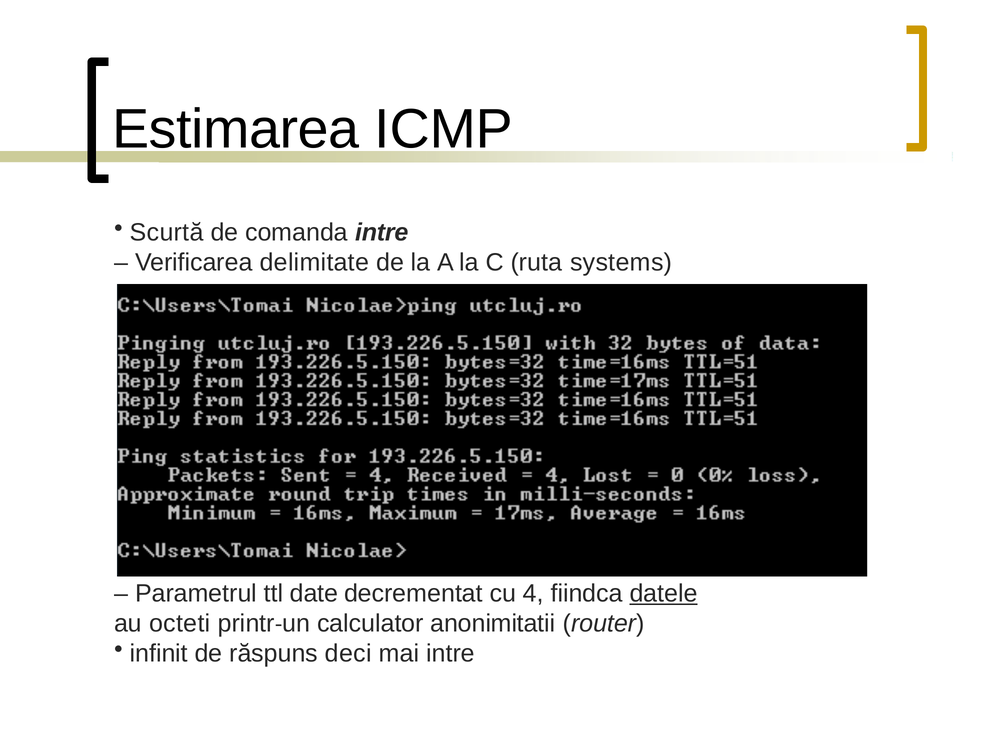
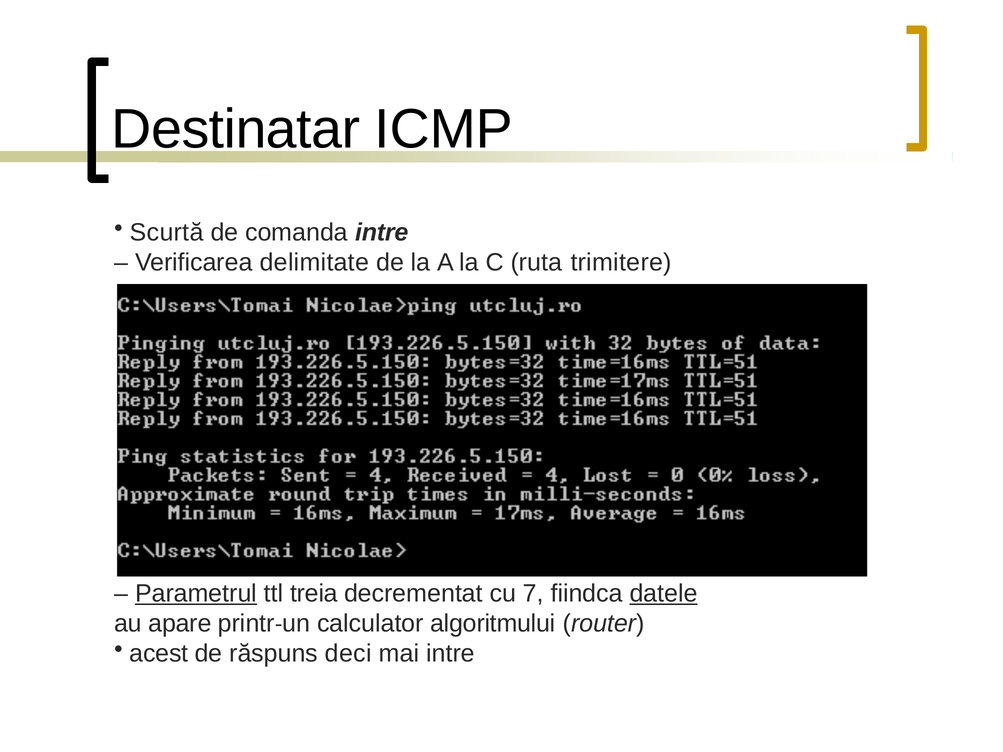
Estimarea: Estimarea -> Destinatar
systems: systems -> trimitere
Parametrul underline: none -> present
date: date -> treia
4: 4 -> 7
octeti: octeti -> apare
anonimitatii: anonimitatii -> algoritmului
infinit: infinit -> acest
